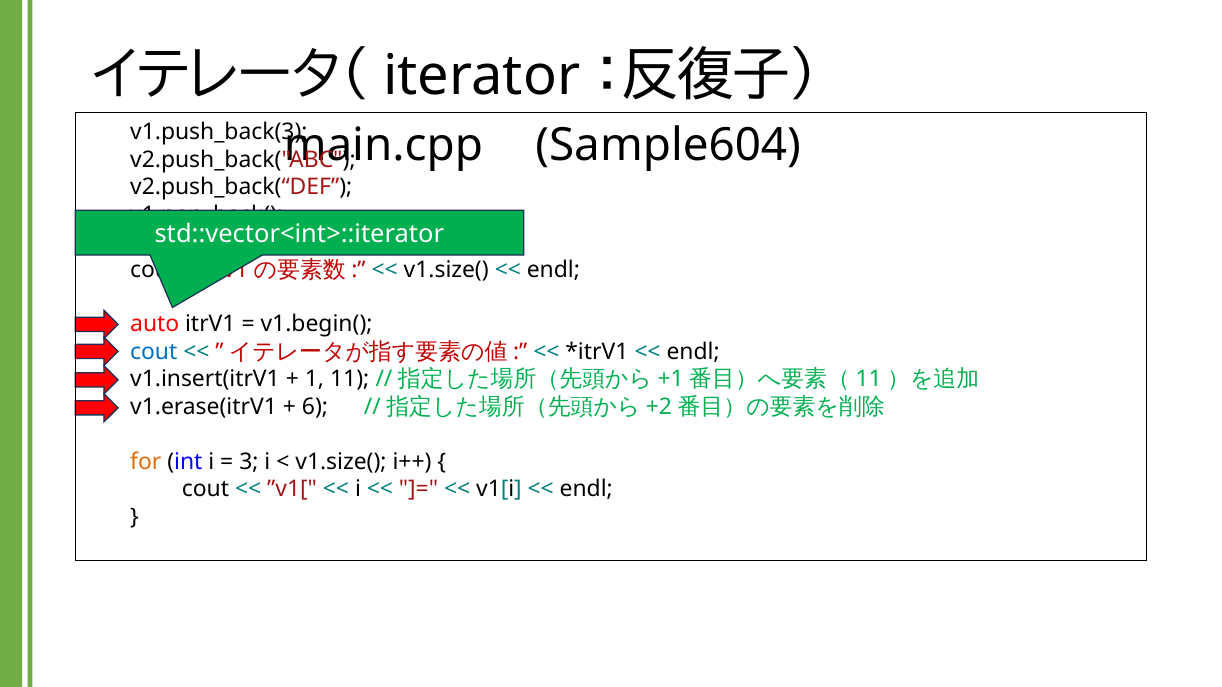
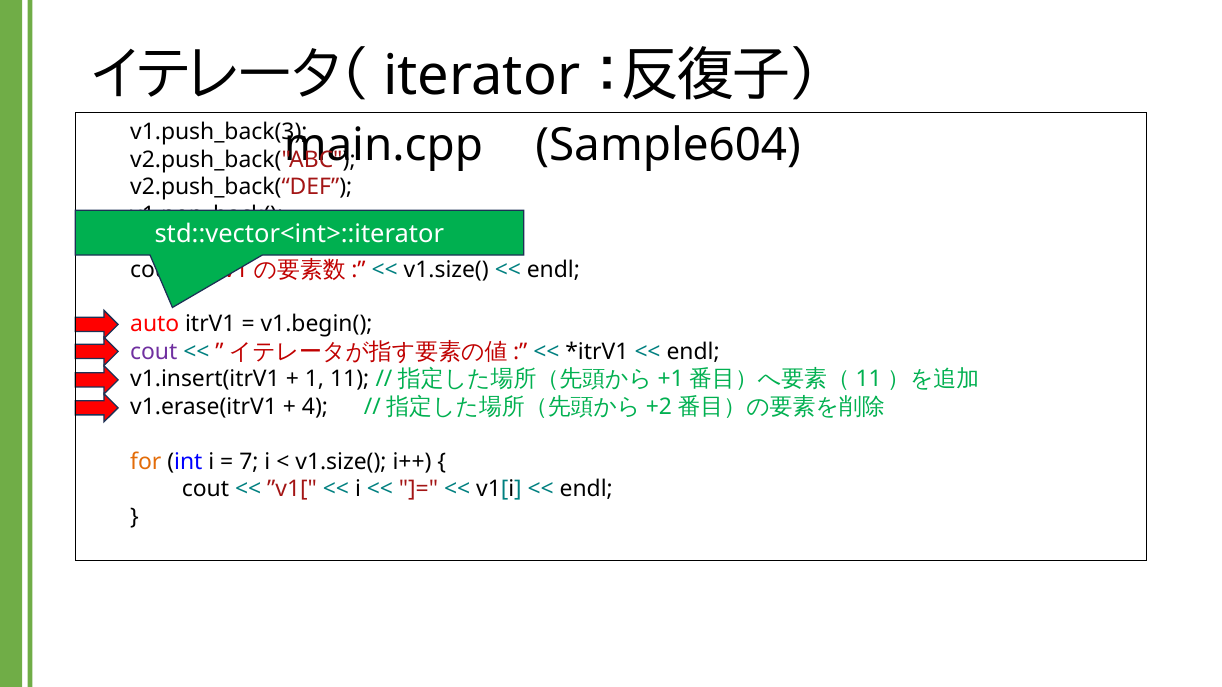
cout at (154, 352) colour: blue -> purple
6: 6 -> 4
3: 3 -> 7
